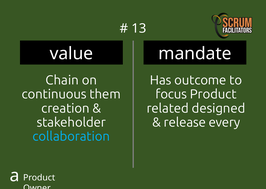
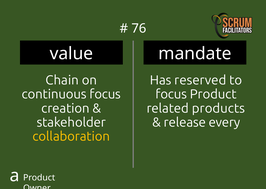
13: 13 -> 76
outcome: outcome -> reserved
continuous them: them -> focus
designed: designed -> products
collaboration colour: light blue -> yellow
